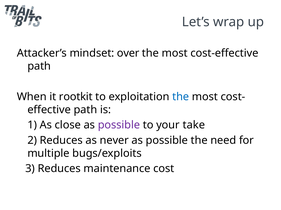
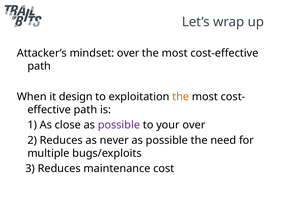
rootkit: rootkit -> design
the at (181, 97) colour: blue -> orange
your take: take -> over
